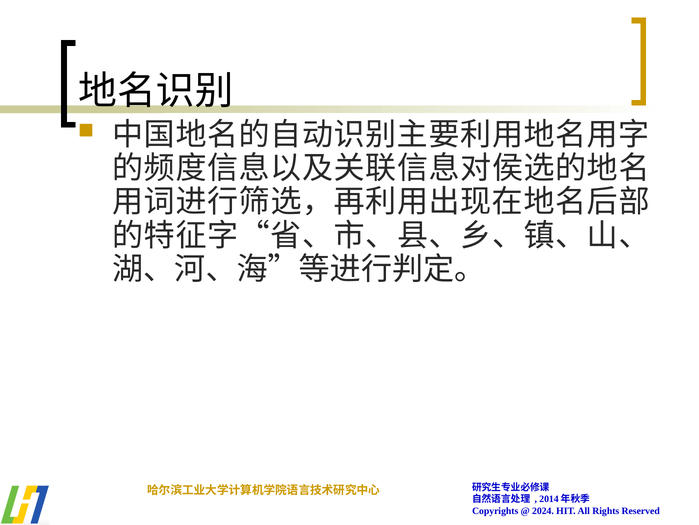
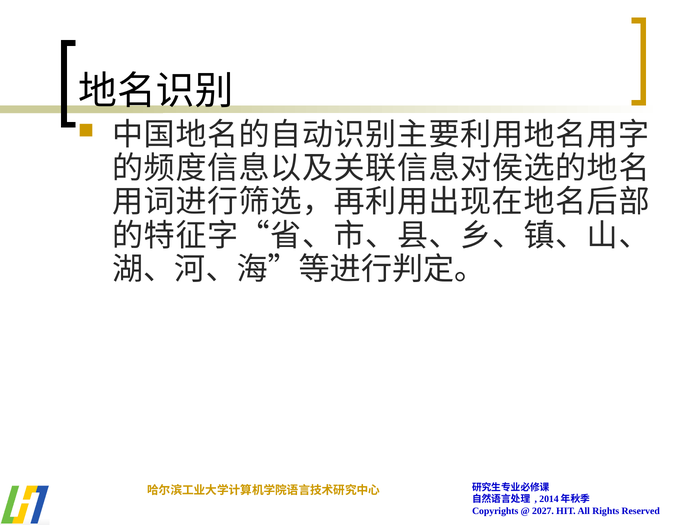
2024: 2024 -> 2027
